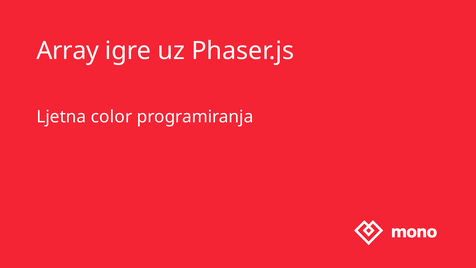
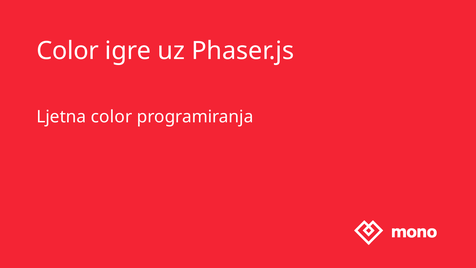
Array at (68, 51): Array -> Color
